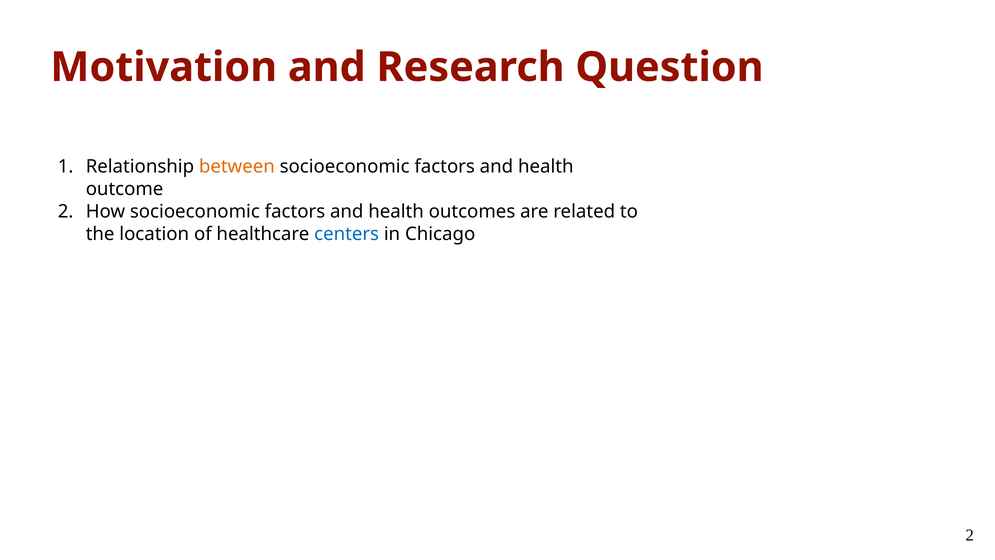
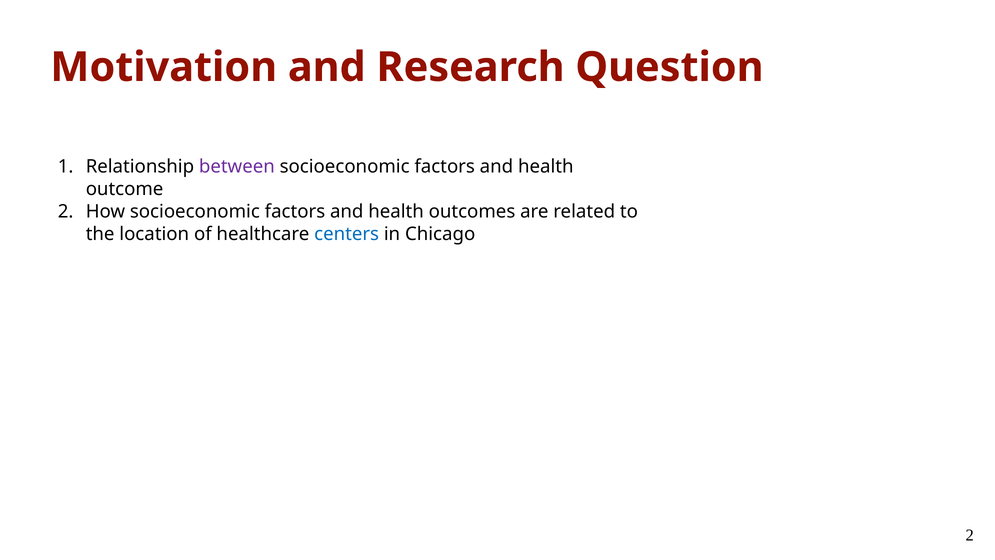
between colour: orange -> purple
